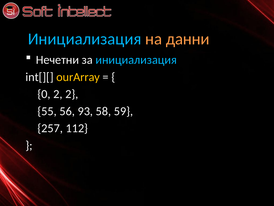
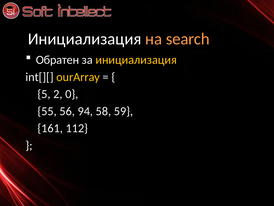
Инициализация at (85, 39) colour: light blue -> white
данни: данни -> search
Нечетни: Нечетни -> Обратен
инициализация at (136, 60) colour: light blue -> yellow
0: 0 -> 5
2 2: 2 -> 0
93: 93 -> 94
257: 257 -> 161
